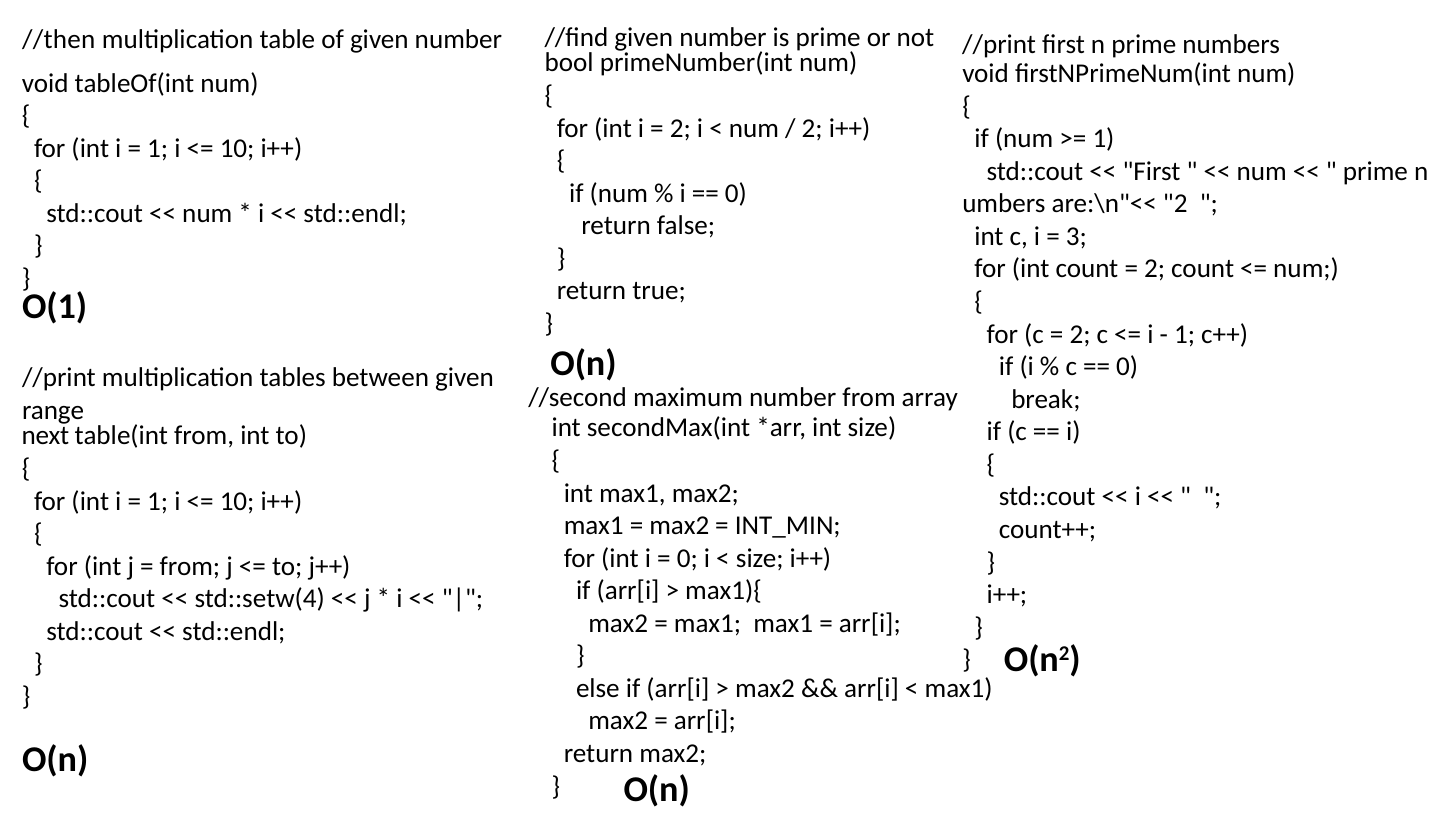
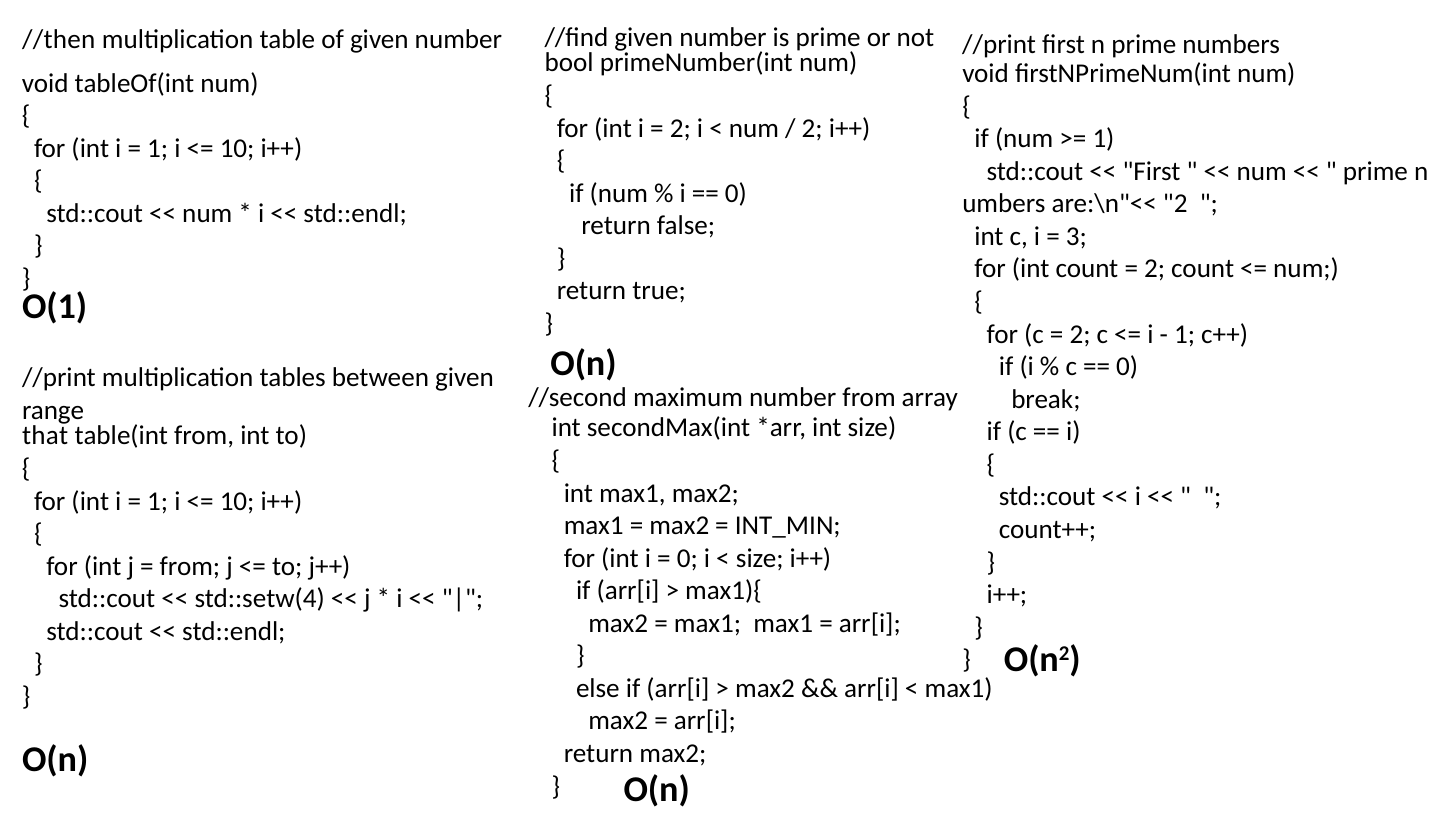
next: next -> that
